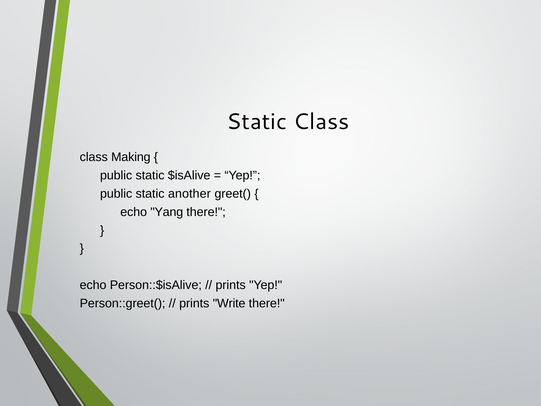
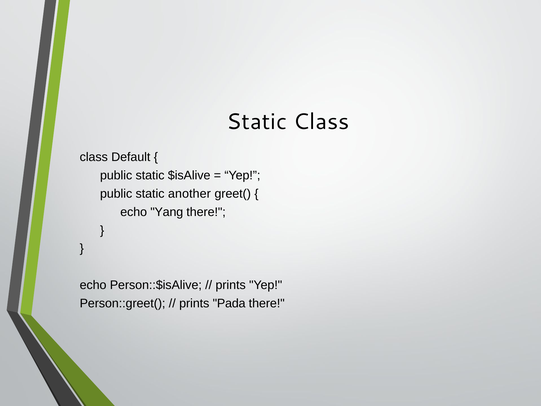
Making: Making -> Default
Write: Write -> Pada
